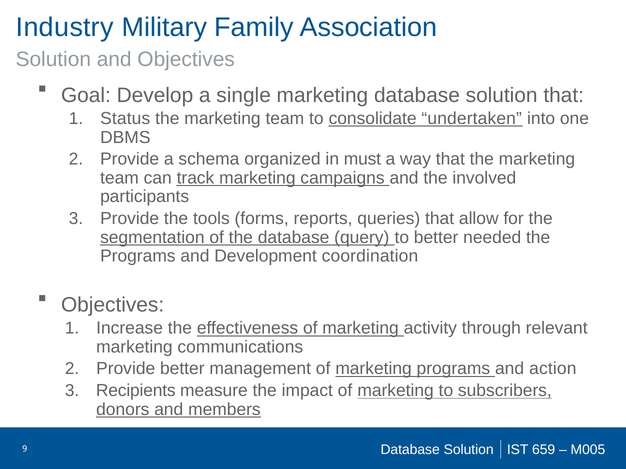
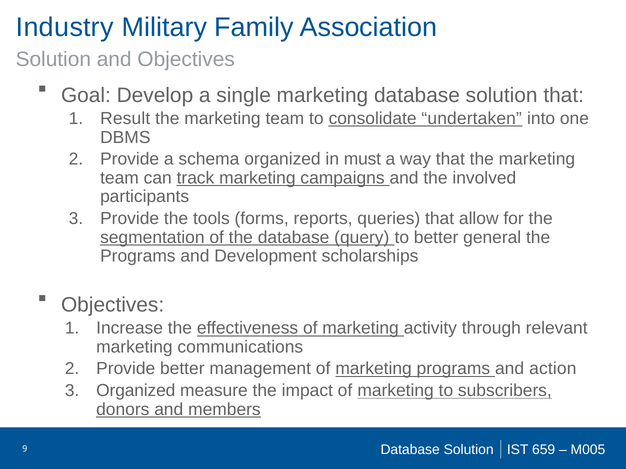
Status: Status -> Result
needed: needed -> general
coordination: coordination -> scholarships
Recipients at (136, 391): Recipients -> Organized
